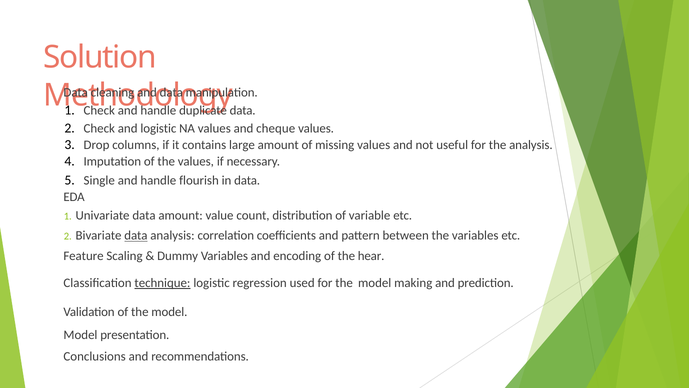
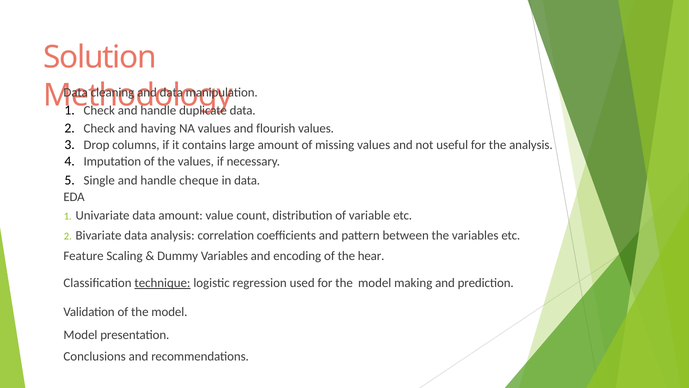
and logistic: logistic -> having
cheque: cheque -> flourish
flourish: flourish -> cheque
data at (136, 235) underline: present -> none
